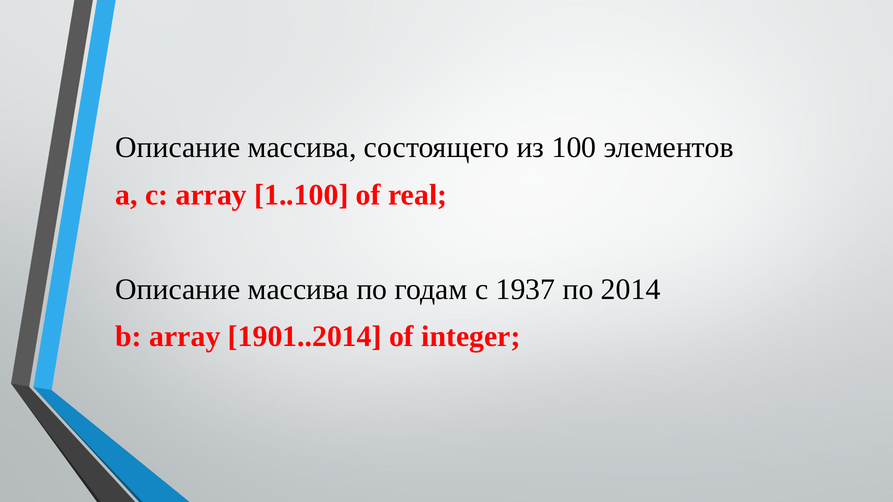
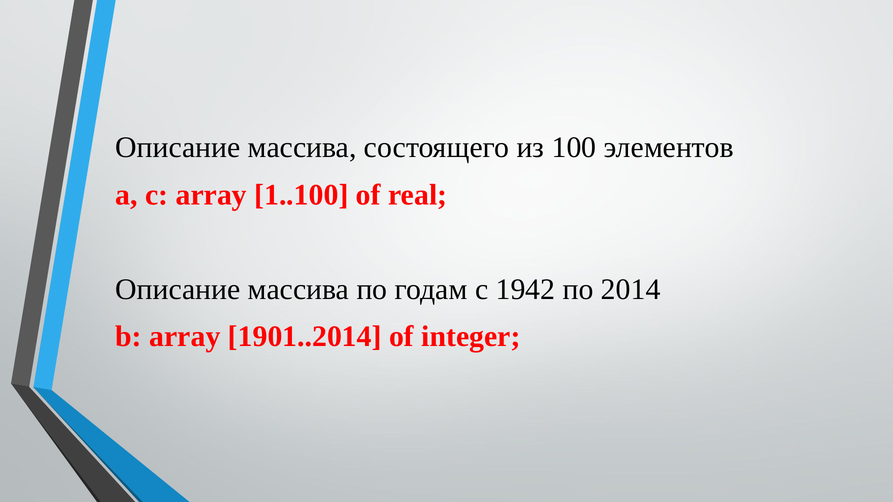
1937: 1937 -> 1942
